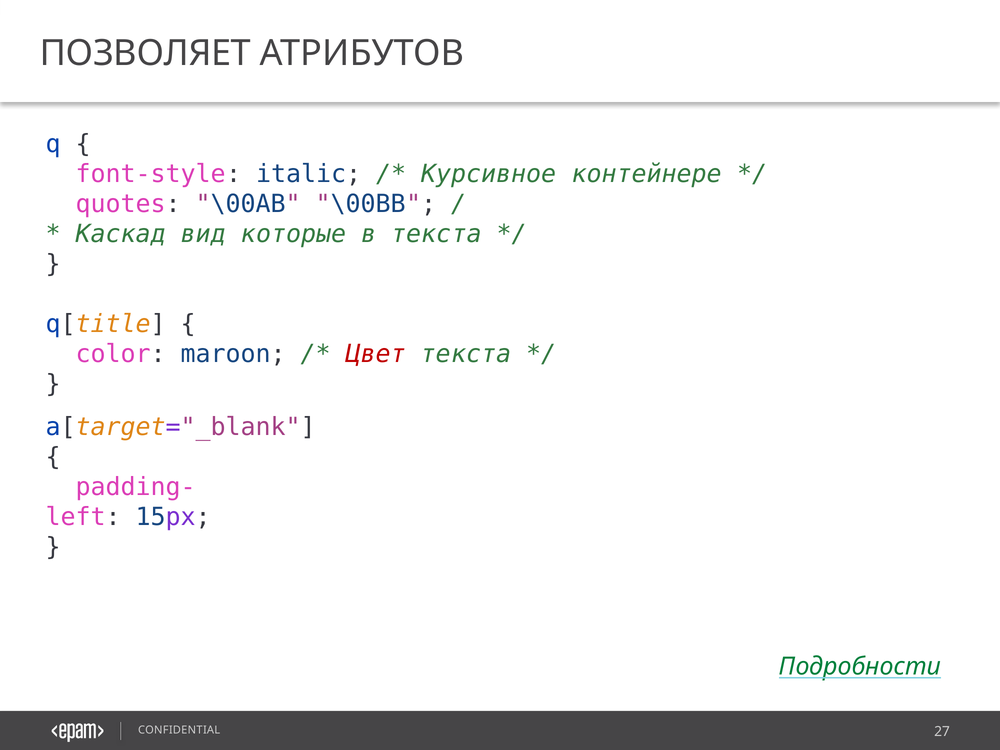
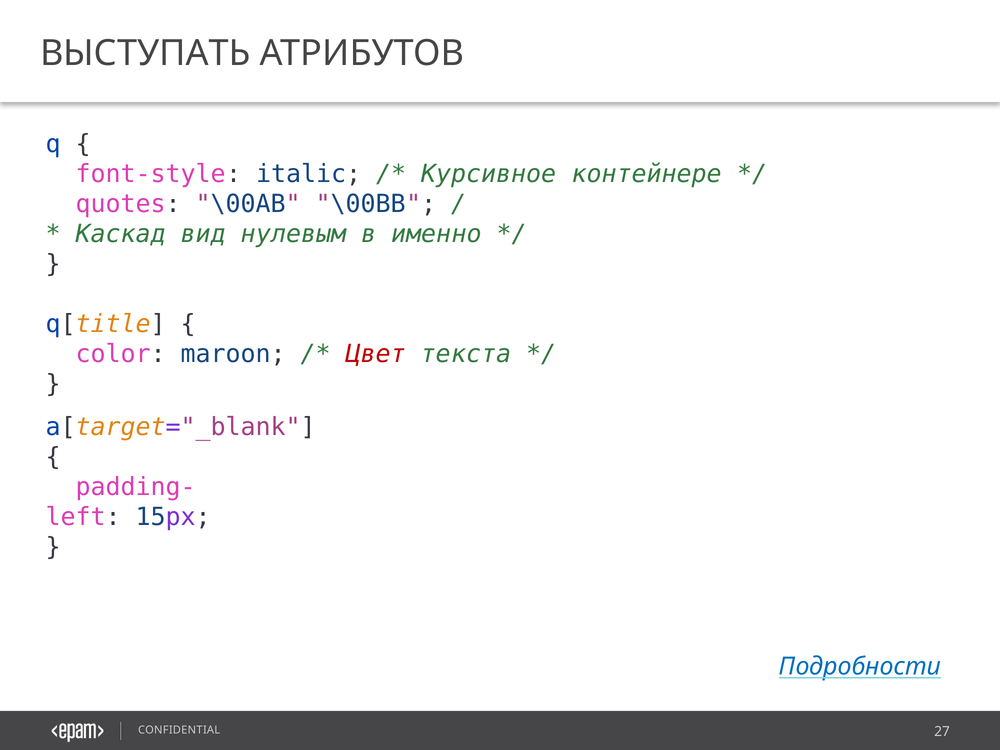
ПОЗВОЛЯЕТ: ПОЗВОЛЯЕТ -> ВЫСТУПАТЬ
которые: которые -> нулевым
в текста: текста -> именно
Подробности colour: green -> blue
